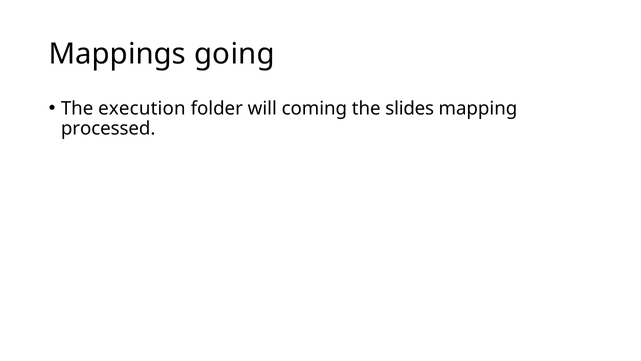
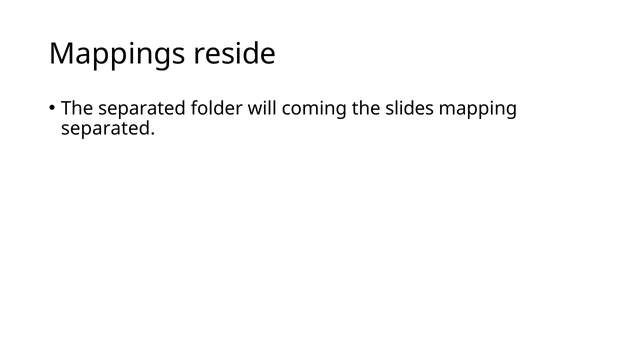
going: going -> reside
The execution: execution -> separated
processed at (108, 129): processed -> separated
